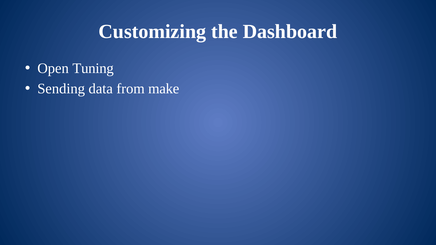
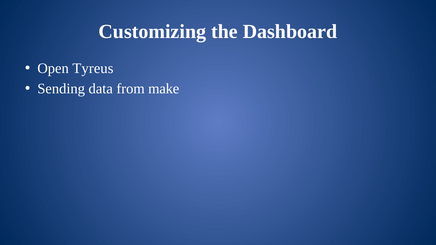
Tuning: Tuning -> Tyreus
